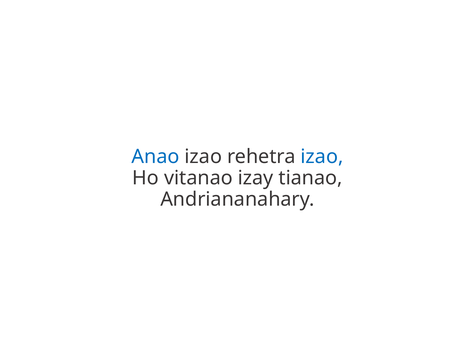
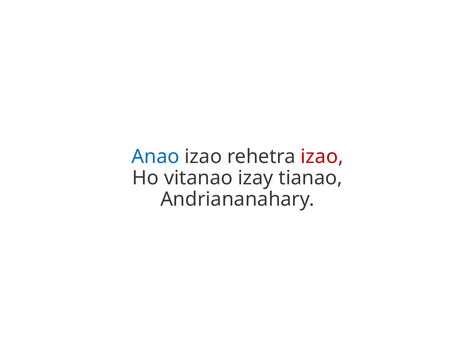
izao at (322, 157) colour: blue -> red
